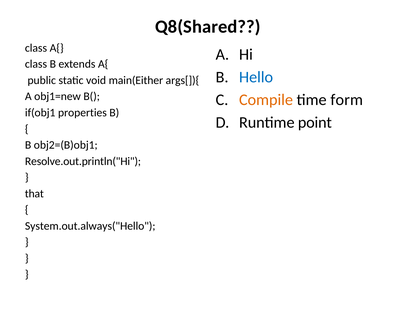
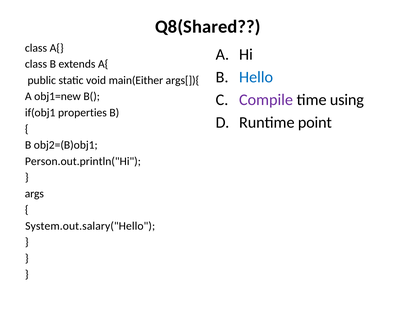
Compile colour: orange -> purple
form: form -> using
Resolve.out.println("Hi: Resolve.out.println("Hi -> Person.out.println("Hi
that: that -> args
System.out.always("Hello: System.out.always("Hello -> System.out.salary("Hello
